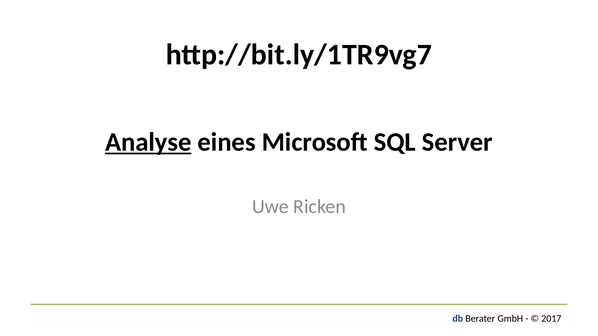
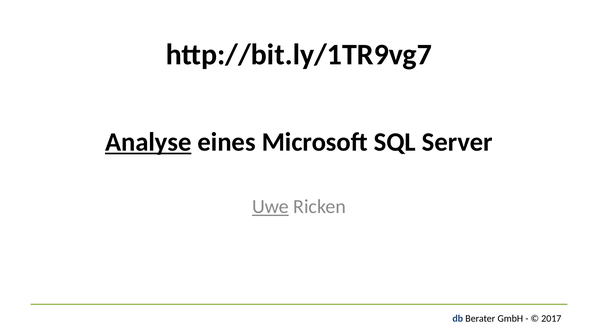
Uwe underline: none -> present
